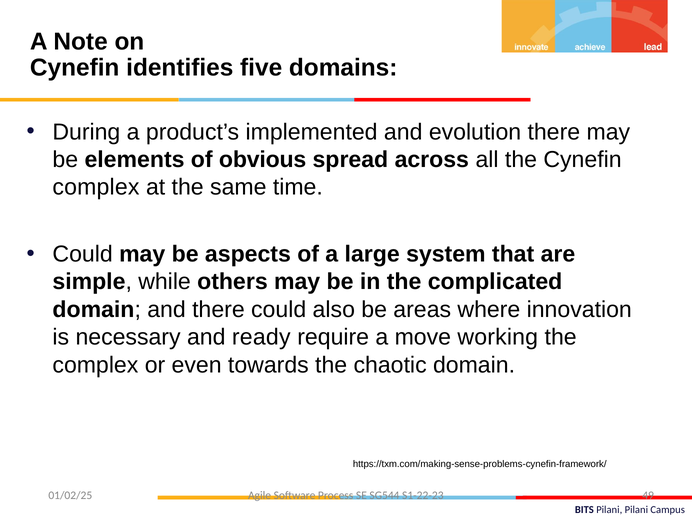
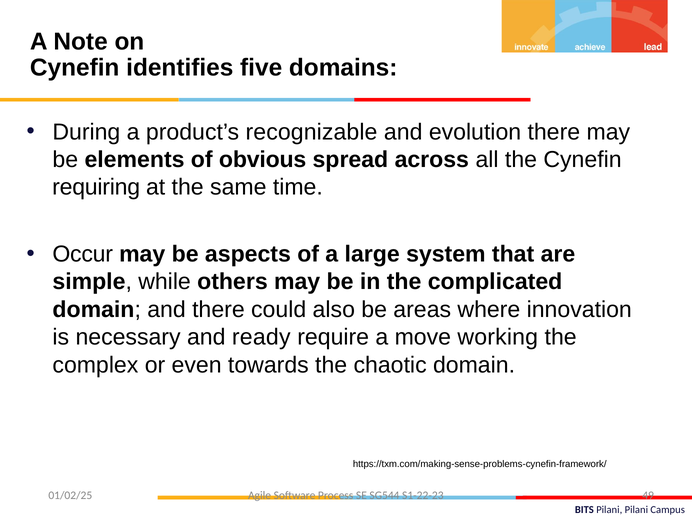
implemented: implemented -> recognizable
complex at (96, 187): complex -> requiring
Could at (83, 254): Could -> Occur
